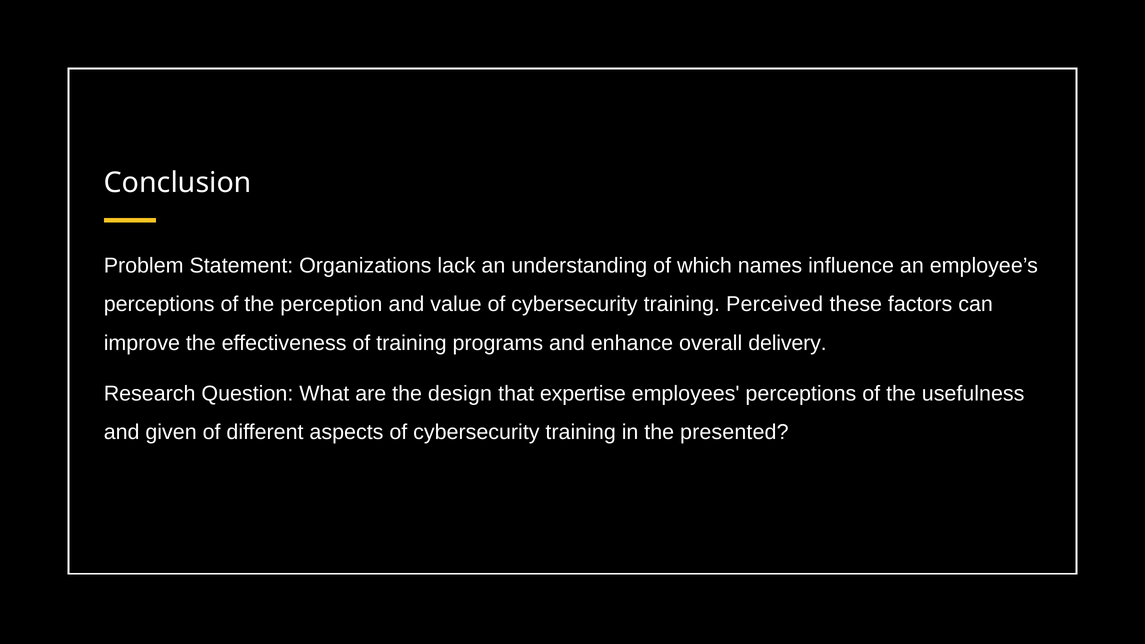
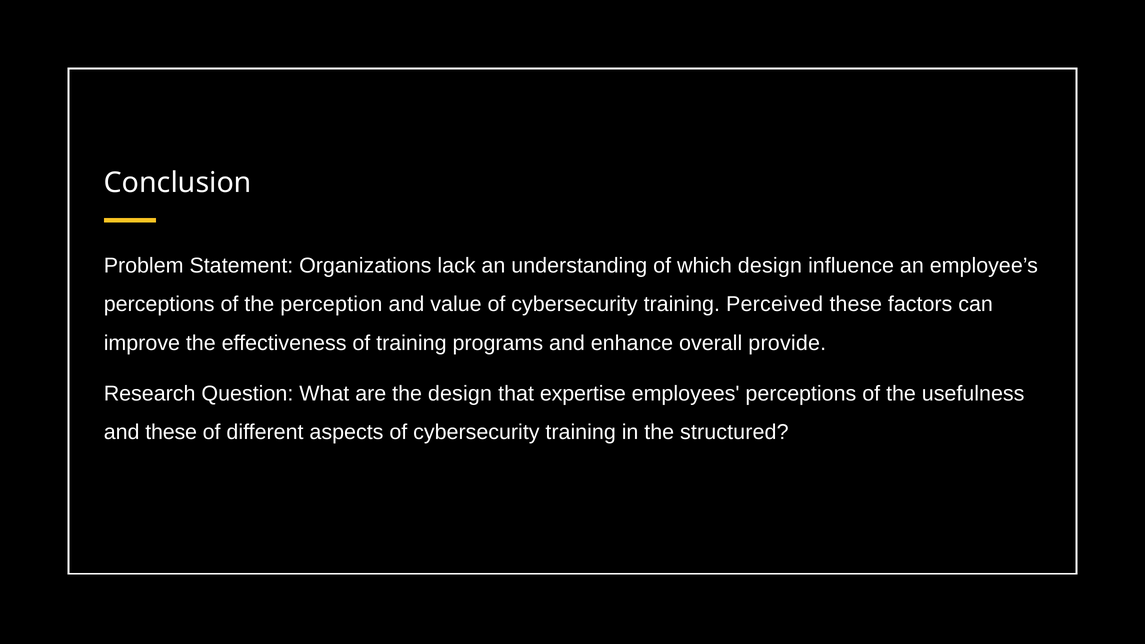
which names: names -> design
delivery: delivery -> provide
and given: given -> these
presented: presented -> structured
